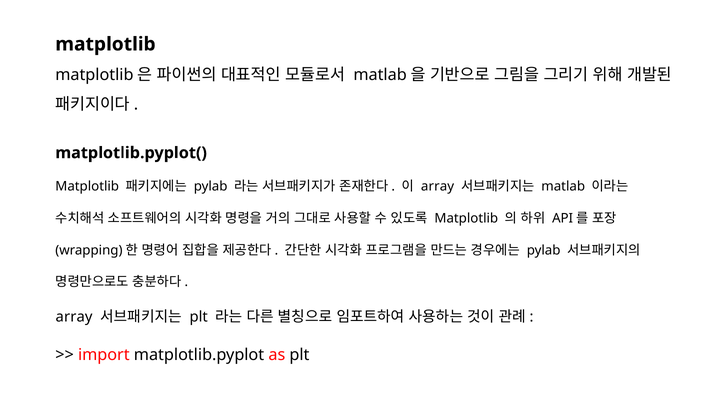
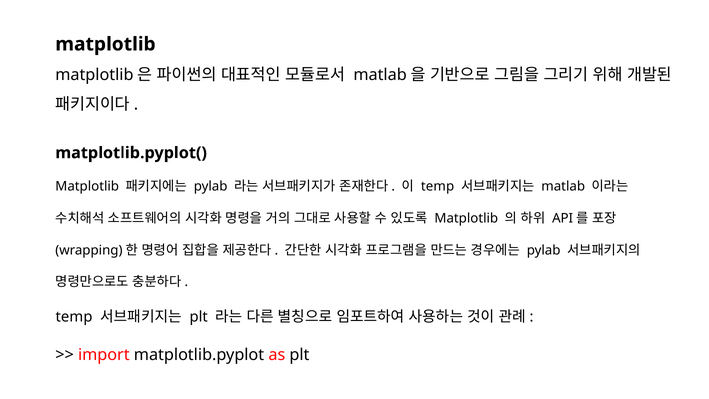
array at (438, 186): array -> temp
array at (74, 317): array -> temp
